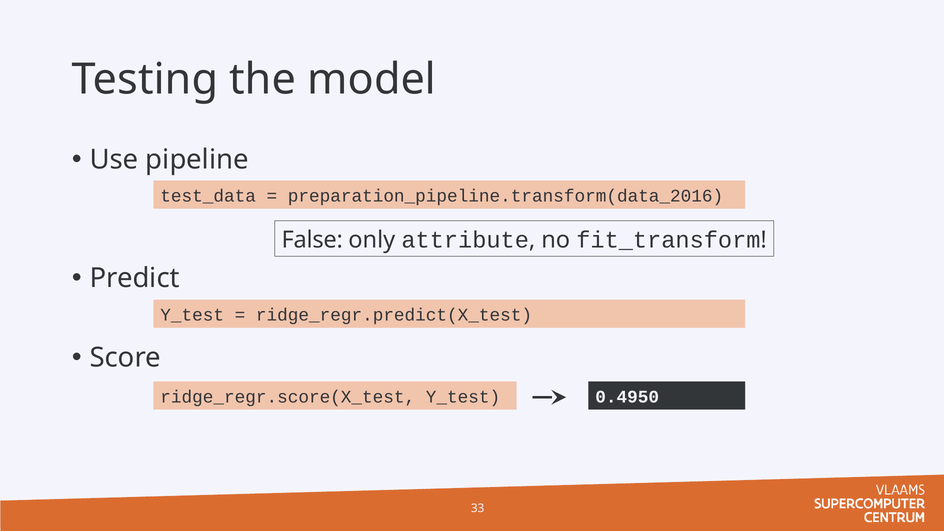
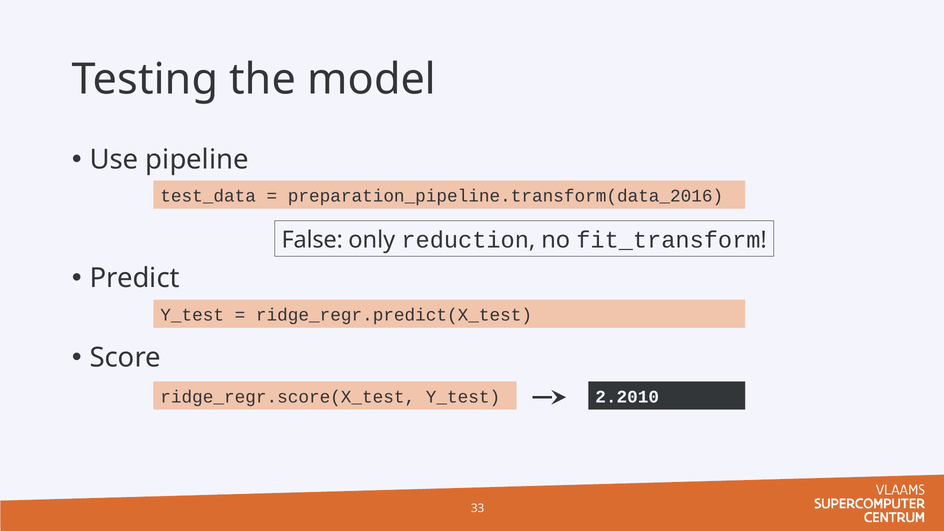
attribute: attribute -> reduction
0.4950: 0.4950 -> 2.2010
